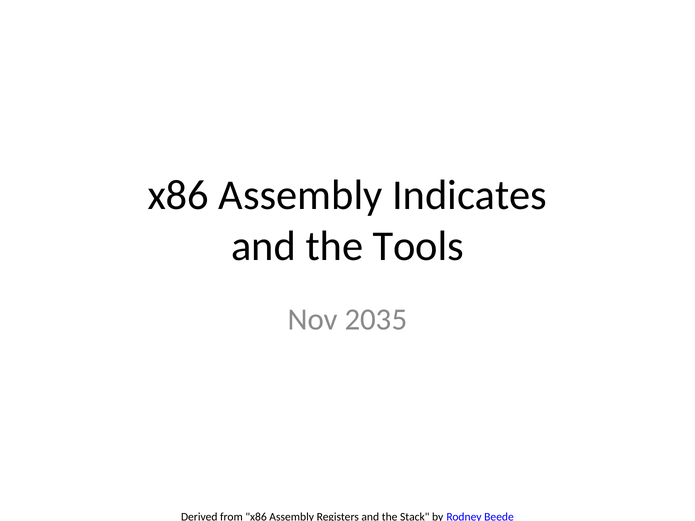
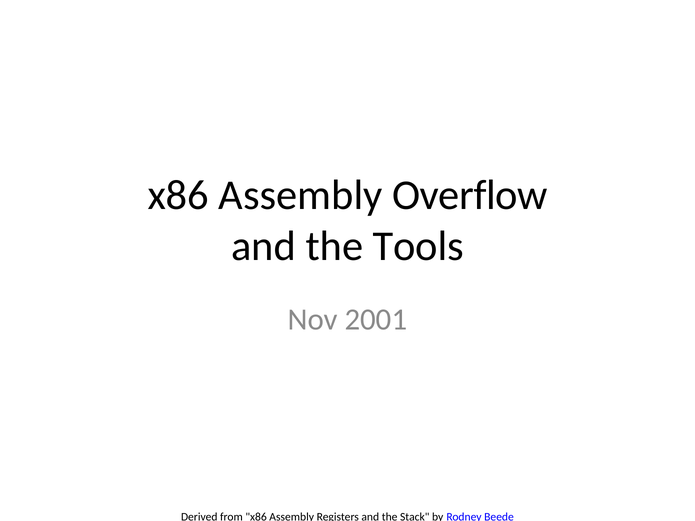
Indicates: Indicates -> Overflow
2035: 2035 -> 2001
